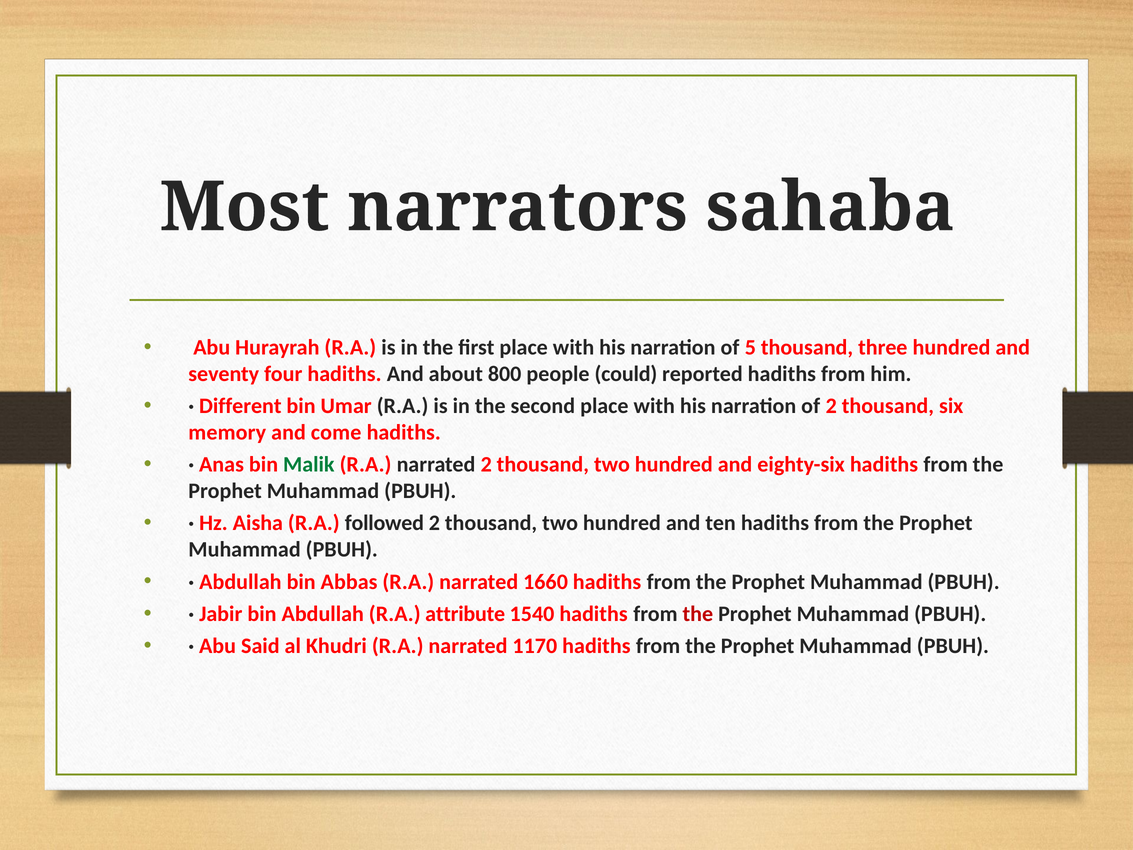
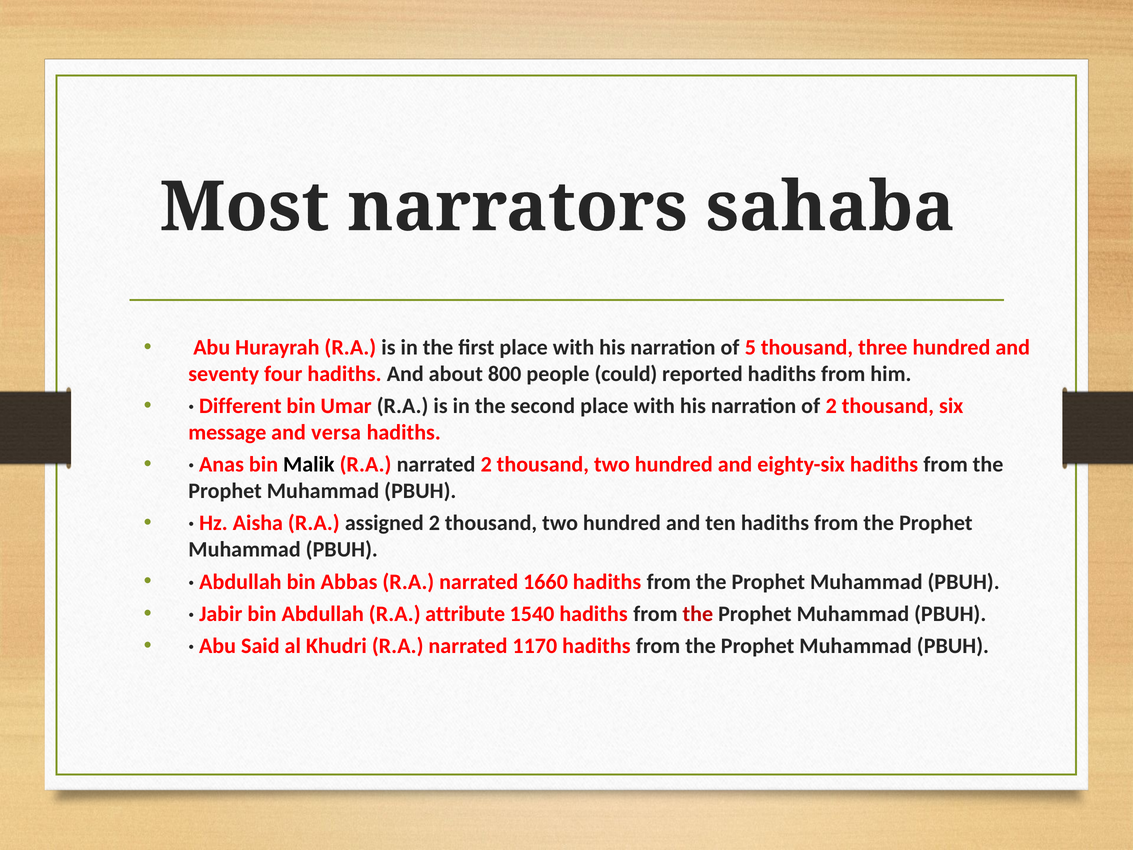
memory: memory -> message
come: come -> versa
Malik colour: green -> black
followed: followed -> assigned
